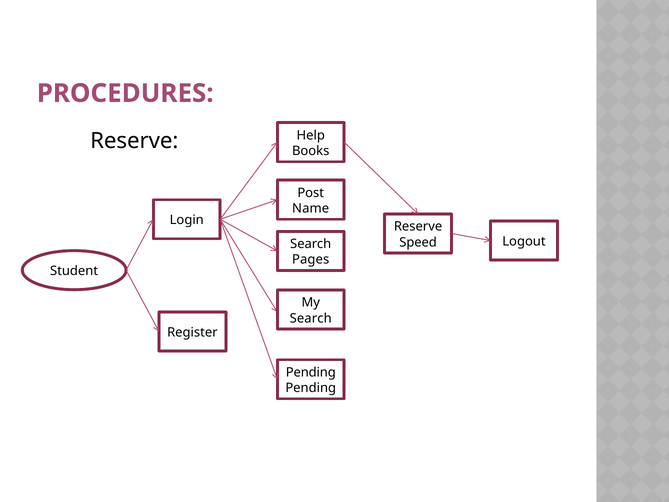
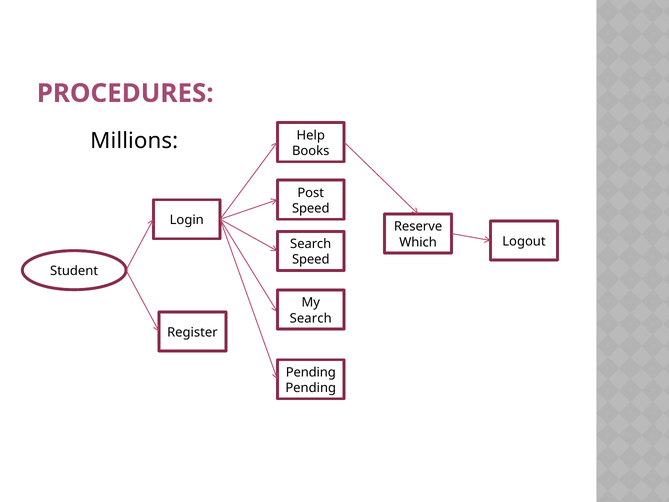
Reserve at (134, 141): Reserve -> Millions
Name at (311, 208): Name -> Speed
Speed: Speed -> Which
Pages at (311, 260): Pages -> Speed
